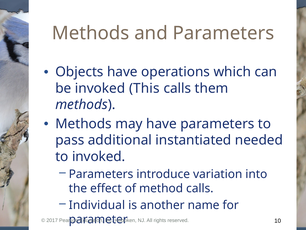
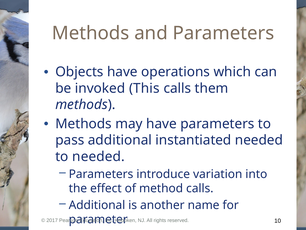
to invoked: invoked -> needed
Individual at (97, 205): Individual -> Additional
